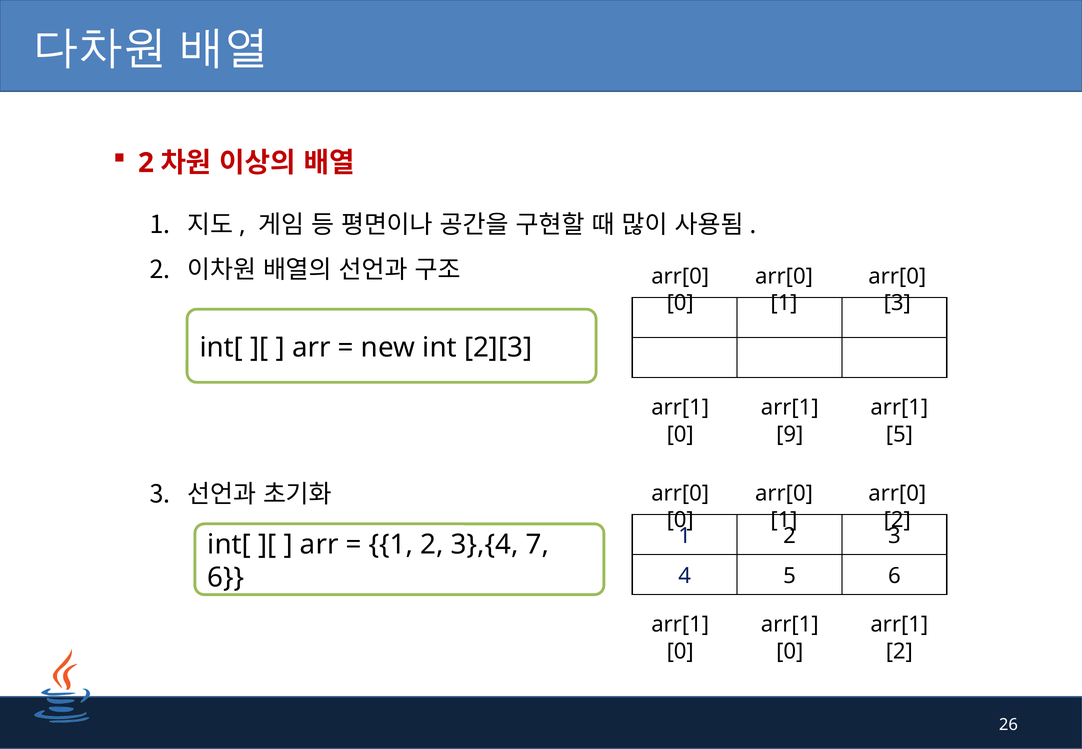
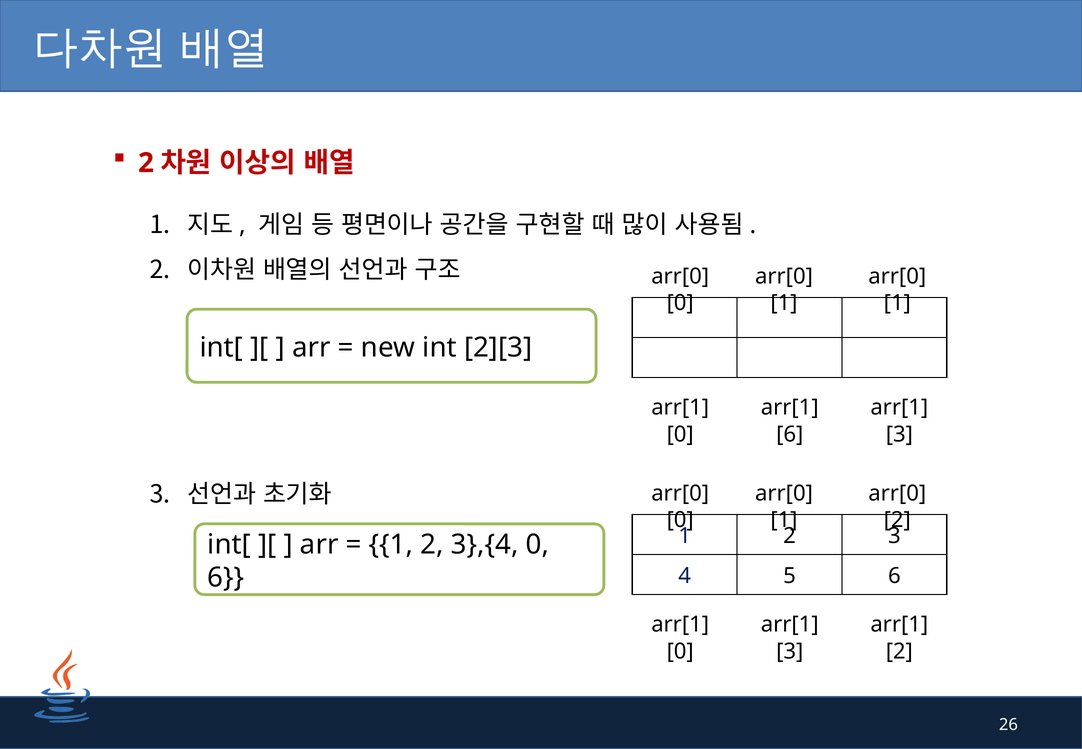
3 at (897, 303): 3 -> 1
9 at (790, 434): 9 -> 6
5 at (899, 434): 5 -> 3
3},{4 7: 7 -> 0
0 at (790, 651): 0 -> 3
